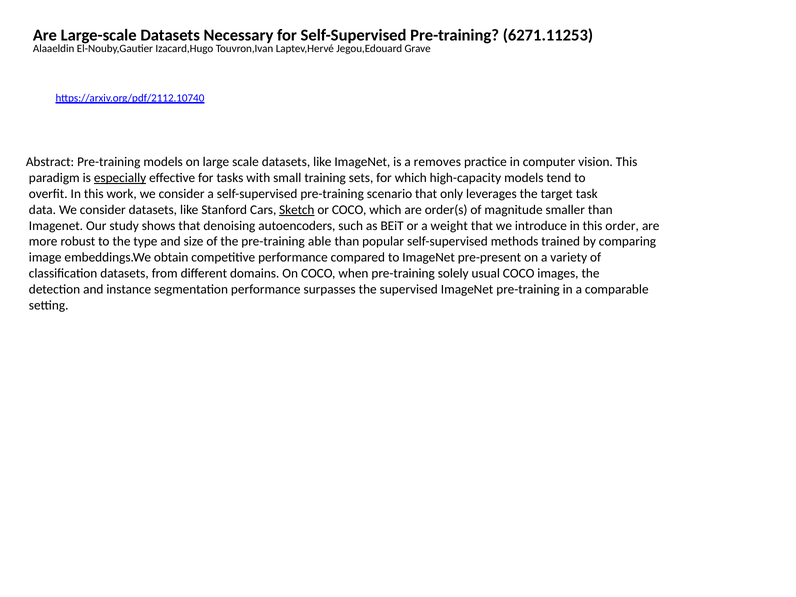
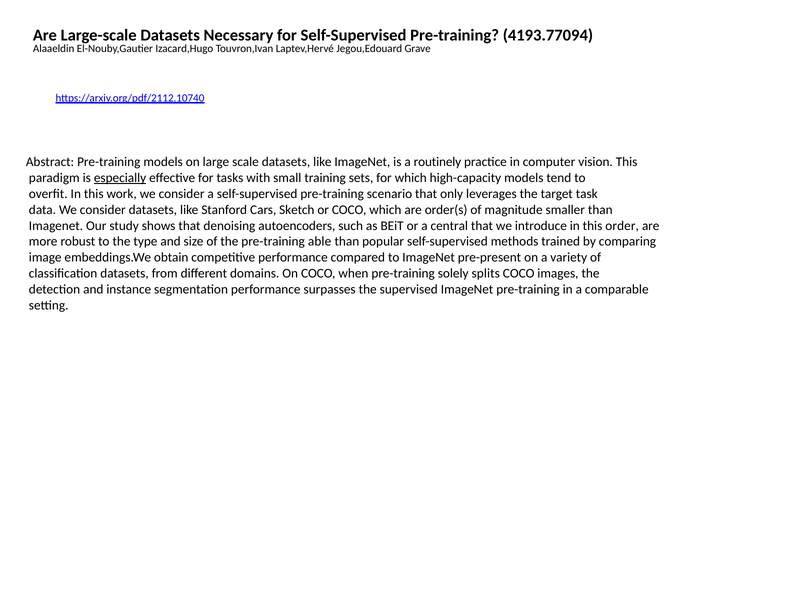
6271.11253: 6271.11253 -> 4193.77094
removes: removes -> routinely
Sketch underline: present -> none
weight: weight -> central
usual: usual -> splits
